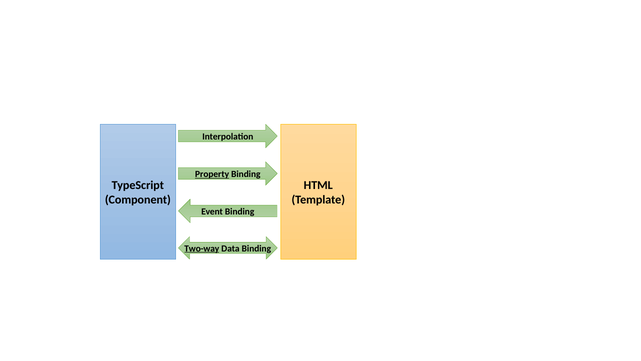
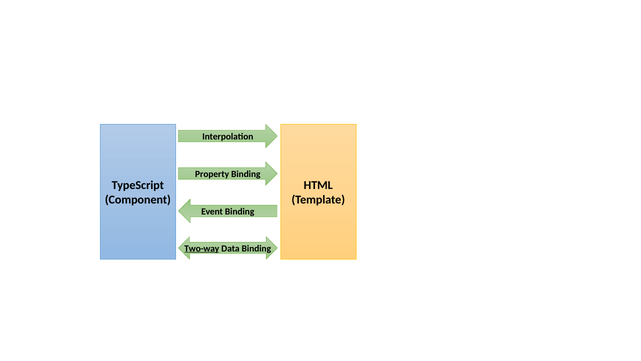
Property underline: present -> none
